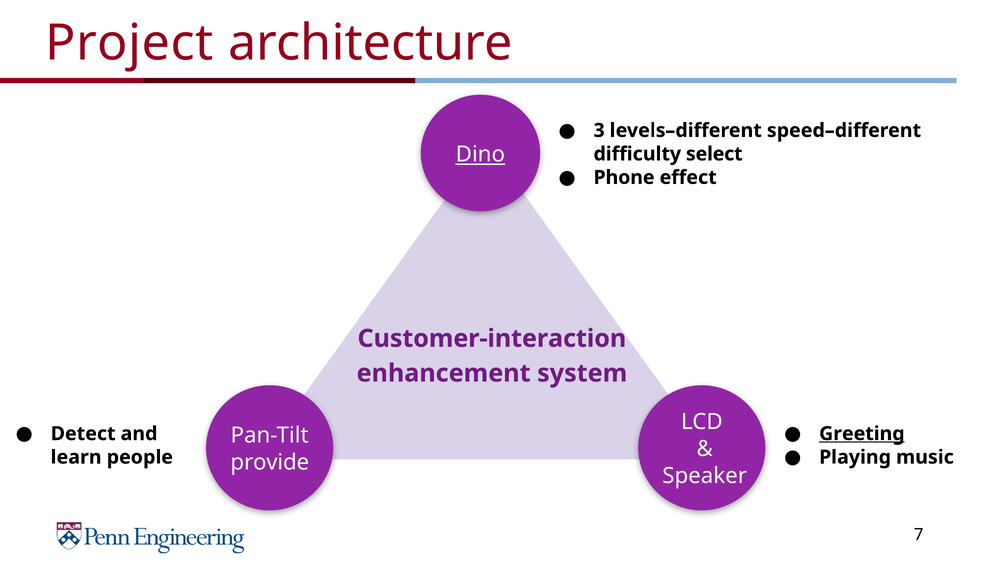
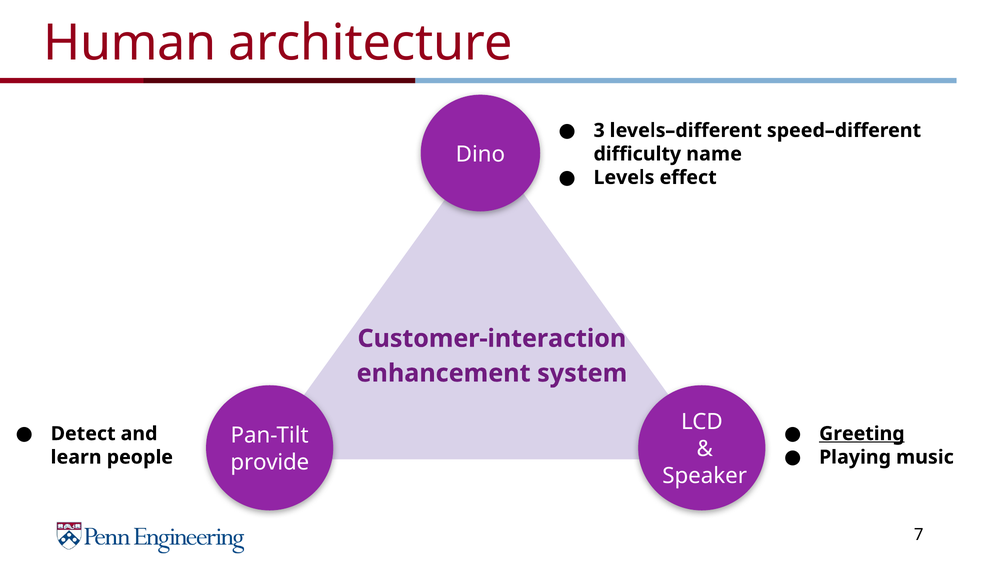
Project: Project -> Human
Dino underline: present -> none
select: select -> name
Phone: Phone -> Levels
